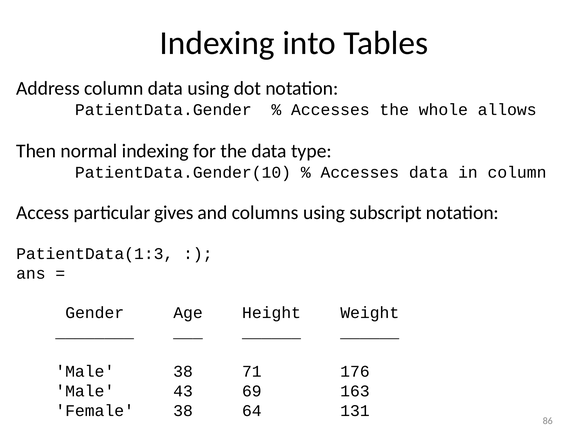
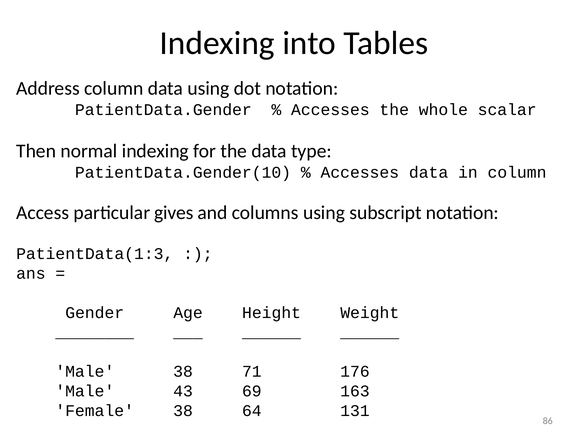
allows: allows -> scalar
